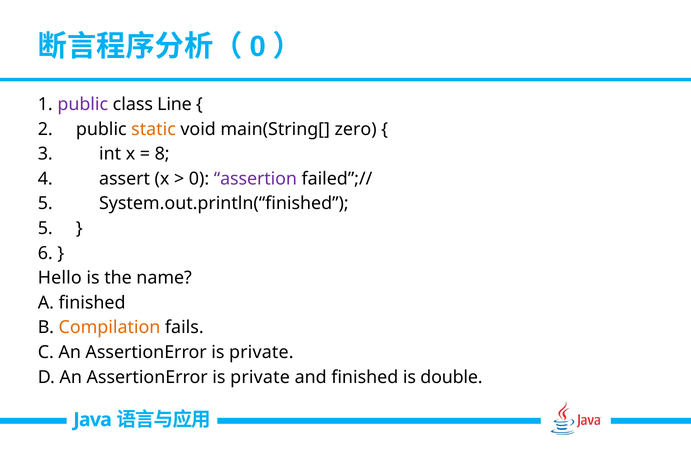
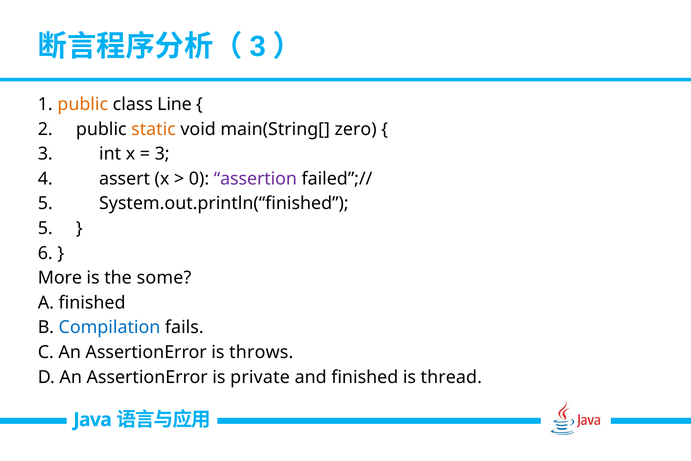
0 at (258, 47): 0 -> 3
public at (83, 104) colour: purple -> orange
8 at (162, 154): 8 -> 3
Hello: Hello -> More
name: name -> some
Compilation colour: orange -> blue
private at (261, 352): private -> throws
double: double -> thread
